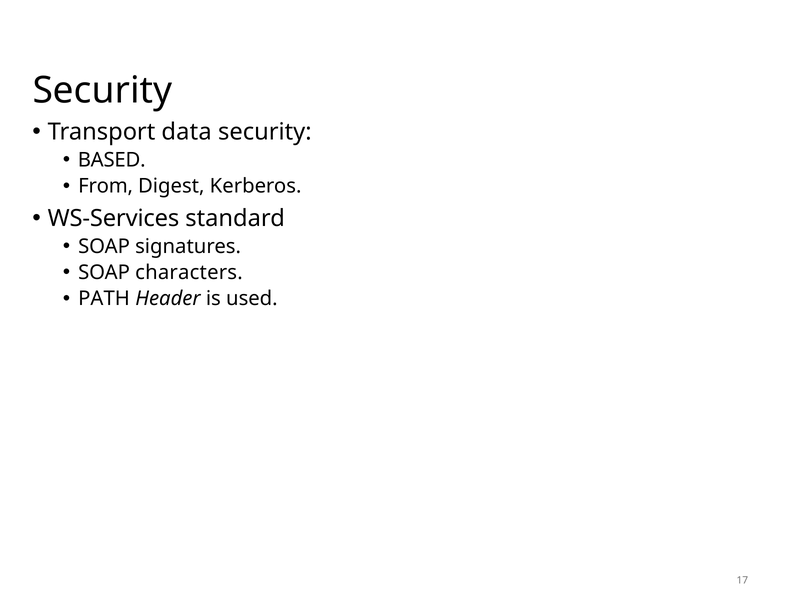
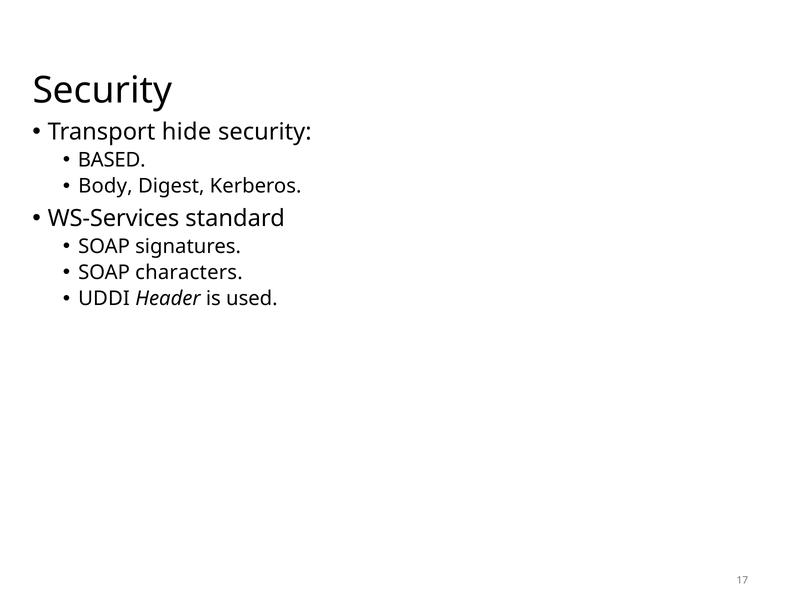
data: data -> hide
From: From -> Body
PATH: PATH -> UDDI
